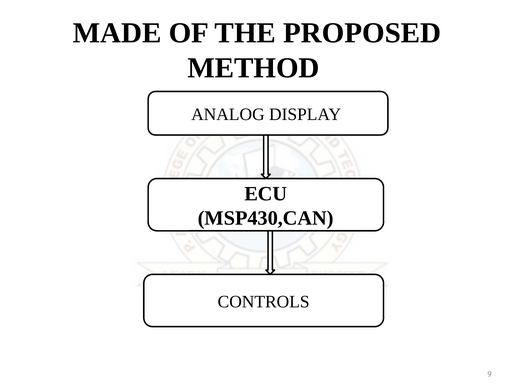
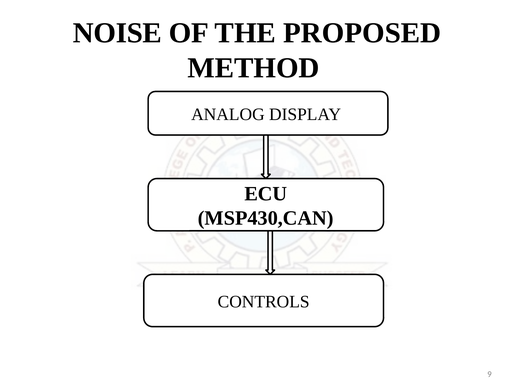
MADE: MADE -> NOISE
